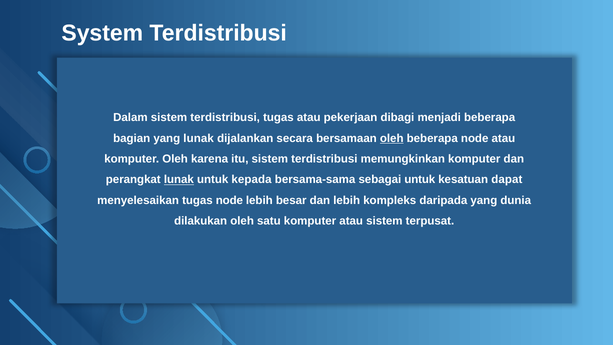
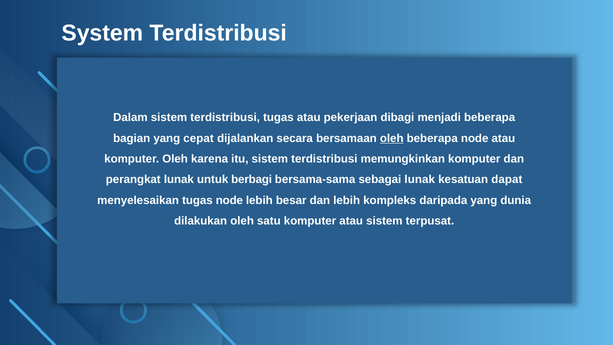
yang lunak: lunak -> cepat
lunak at (179, 180) underline: present -> none
kepada: kepada -> berbagi
sebagai untuk: untuk -> lunak
